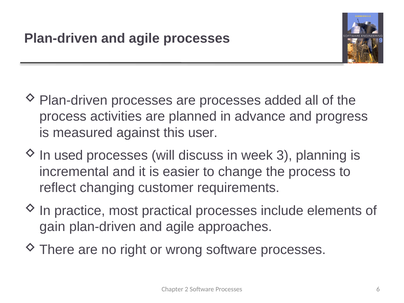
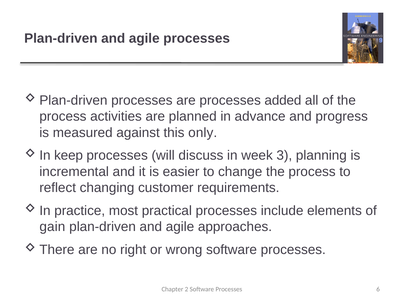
user: user -> only
used: used -> keep
